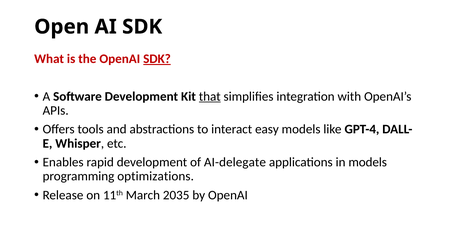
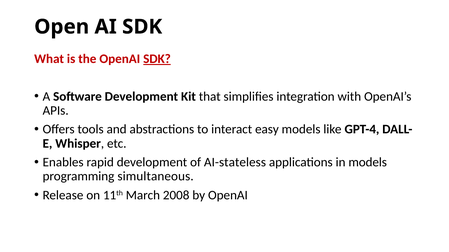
that underline: present -> none
AI-delegate: AI-delegate -> AI-stateless
optimizations: optimizations -> simultaneous
2035: 2035 -> 2008
